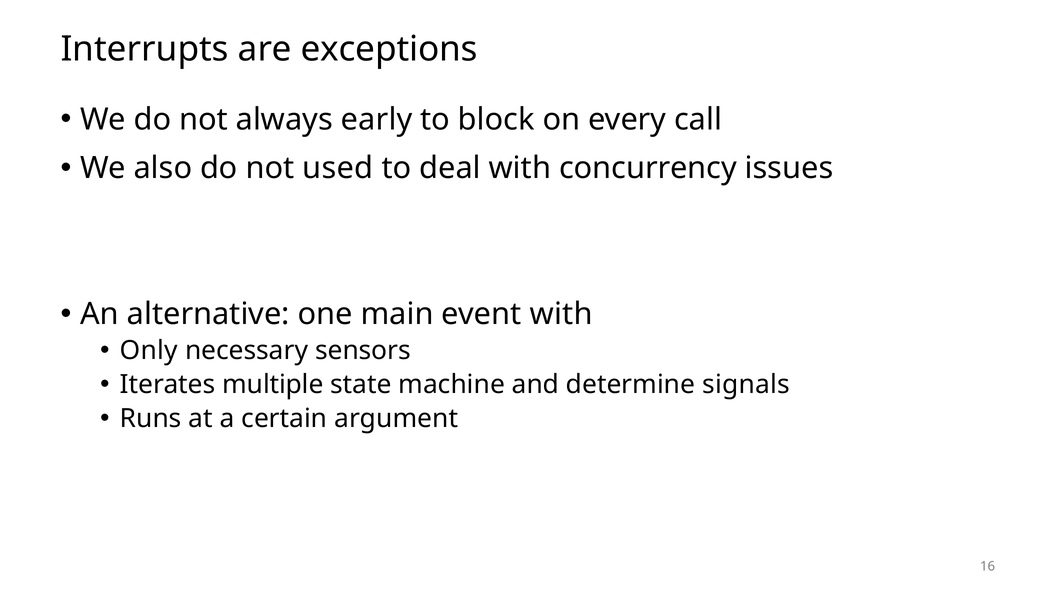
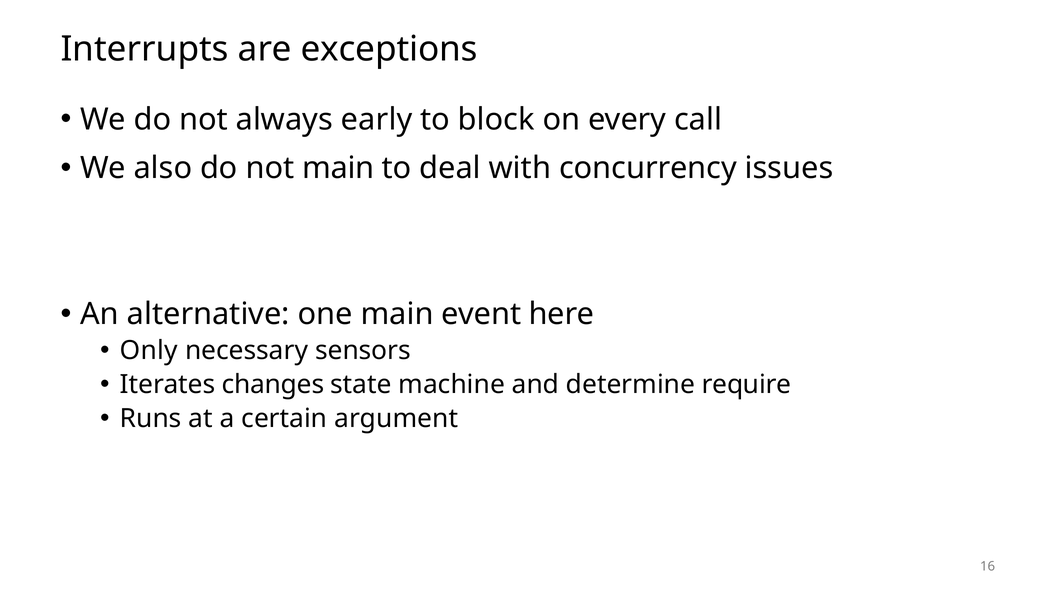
not used: used -> main
event with: with -> here
multiple: multiple -> changes
signals: signals -> require
